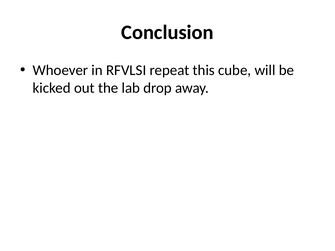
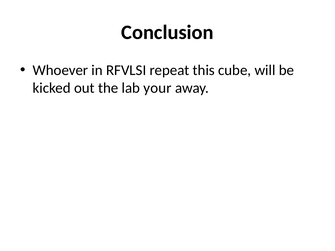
drop: drop -> your
